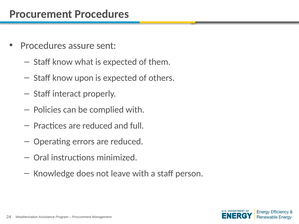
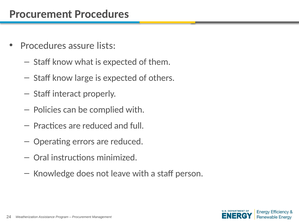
sent: sent -> lists
upon: upon -> large
